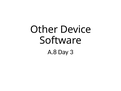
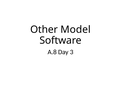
Device: Device -> Model
